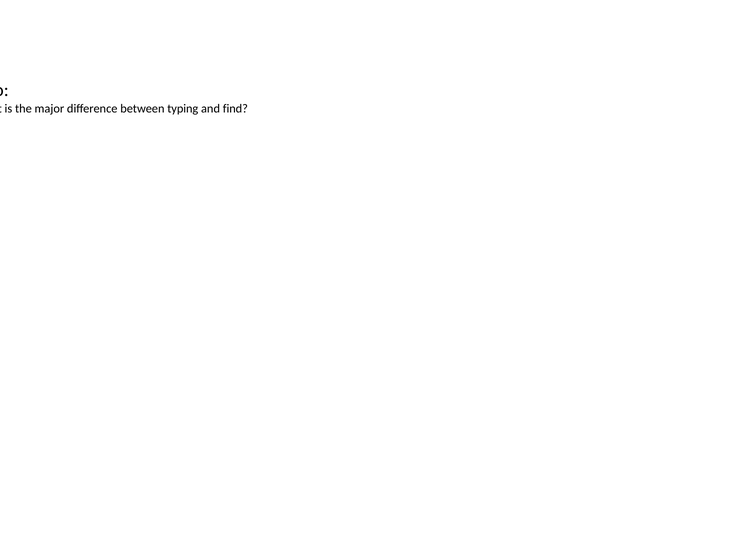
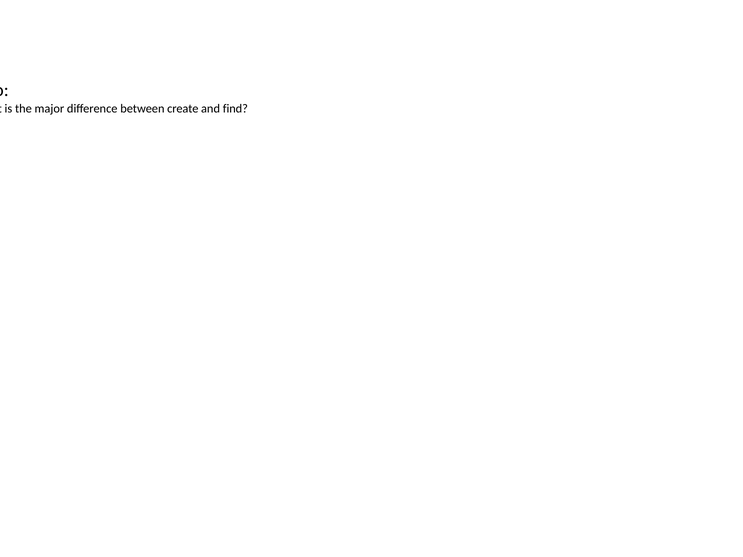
typing: typing -> create
